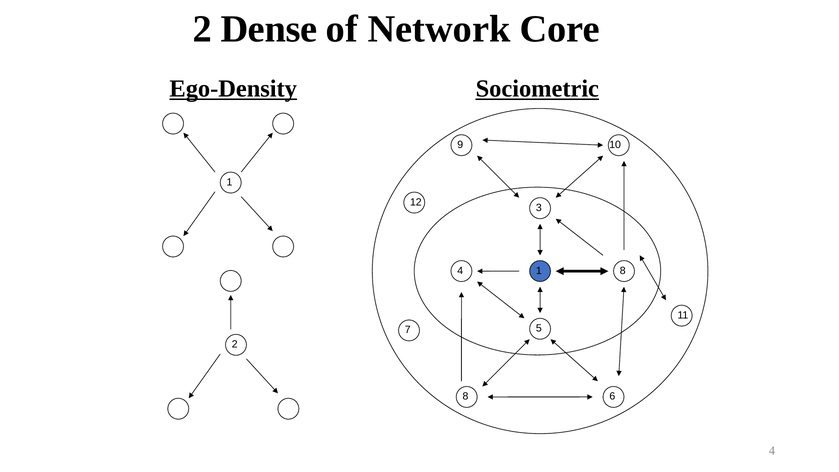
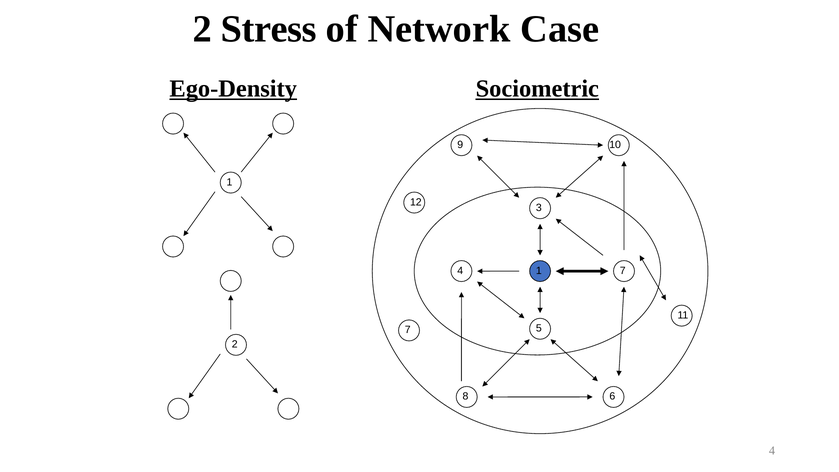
Dense: Dense -> Stress
Core: Core -> Case
1 8: 8 -> 7
